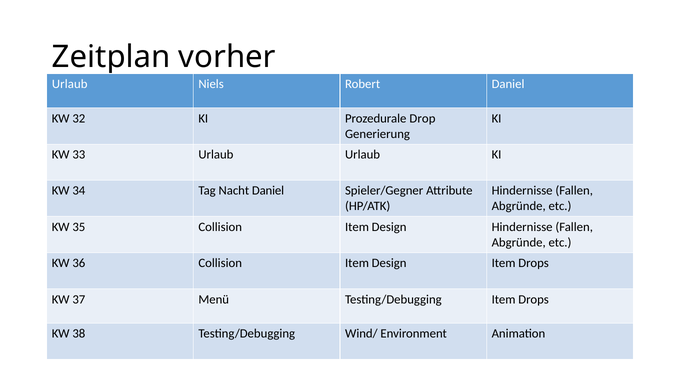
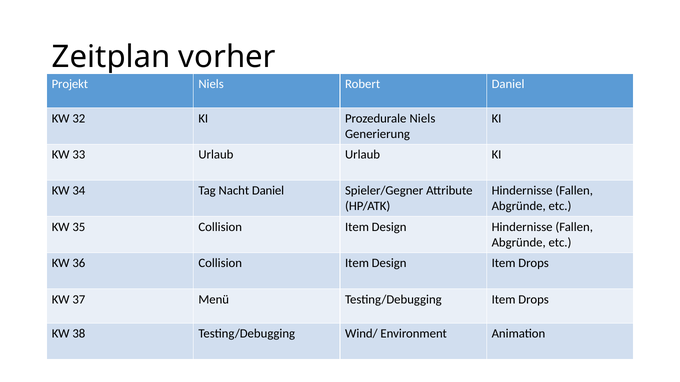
Urlaub at (70, 84): Urlaub -> Projekt
Prozedurale Drop: Drop -> Niels
